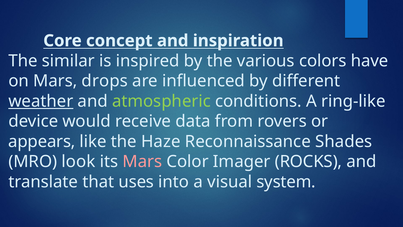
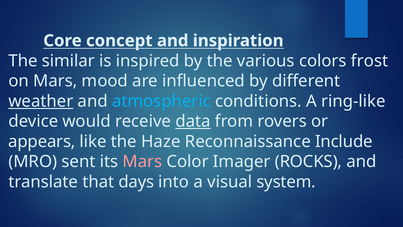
have: have -> frost
drops: drops -> mood
atmospheric colour: light green -> light blue
data underline: none -> present
Shades: Shades -> Include
look: look -> sent
uses: uses -> days
